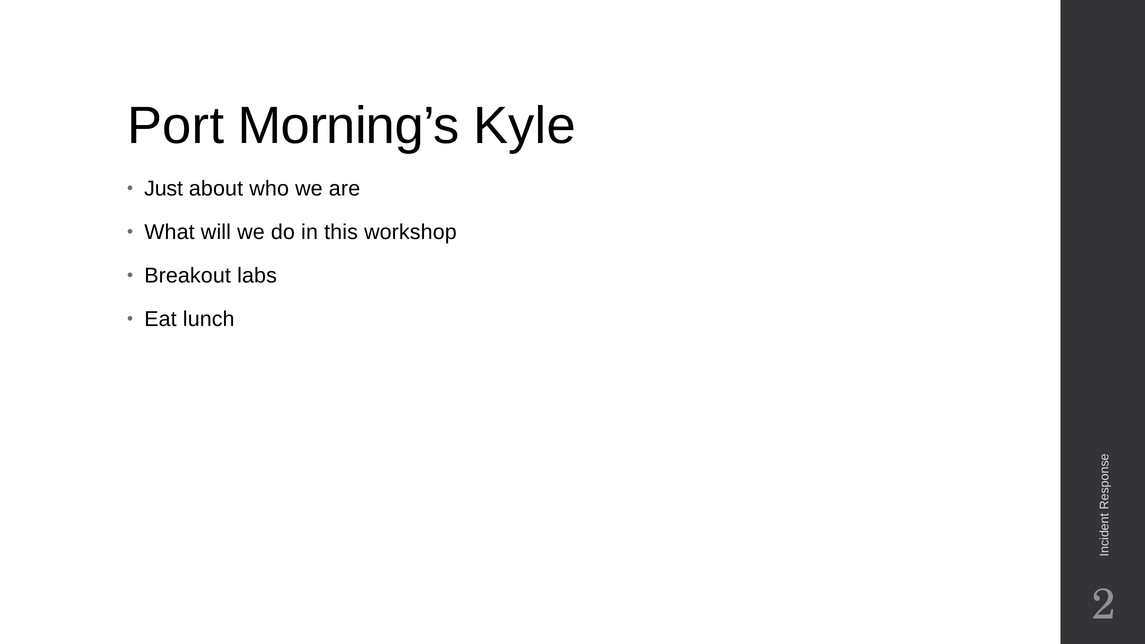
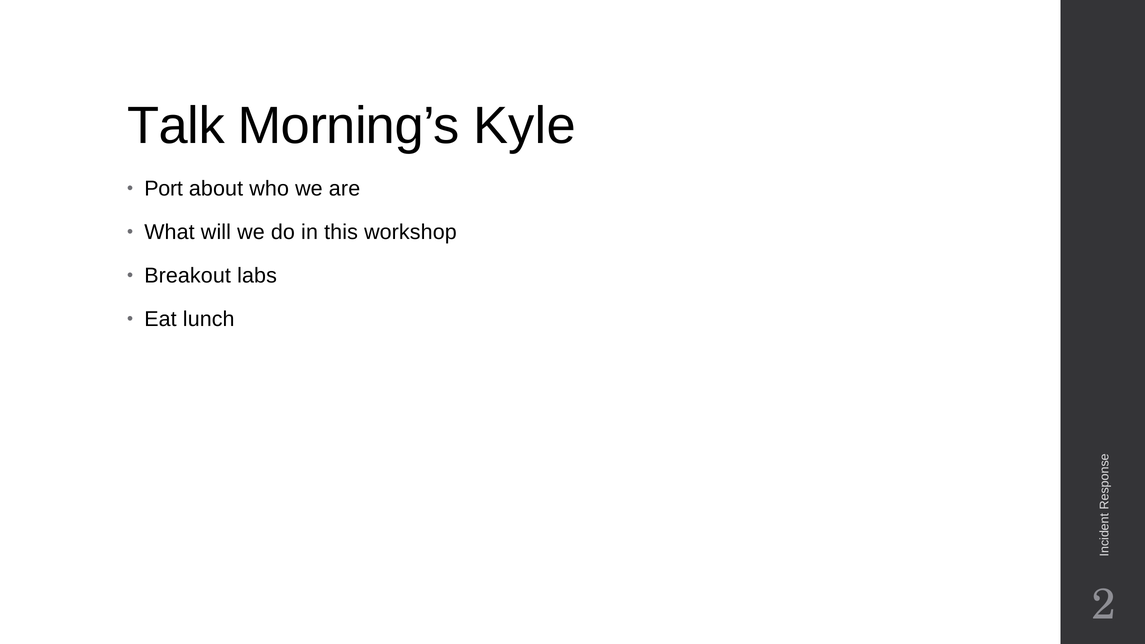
Port: Port -> Talk
Just: Just -> Port
